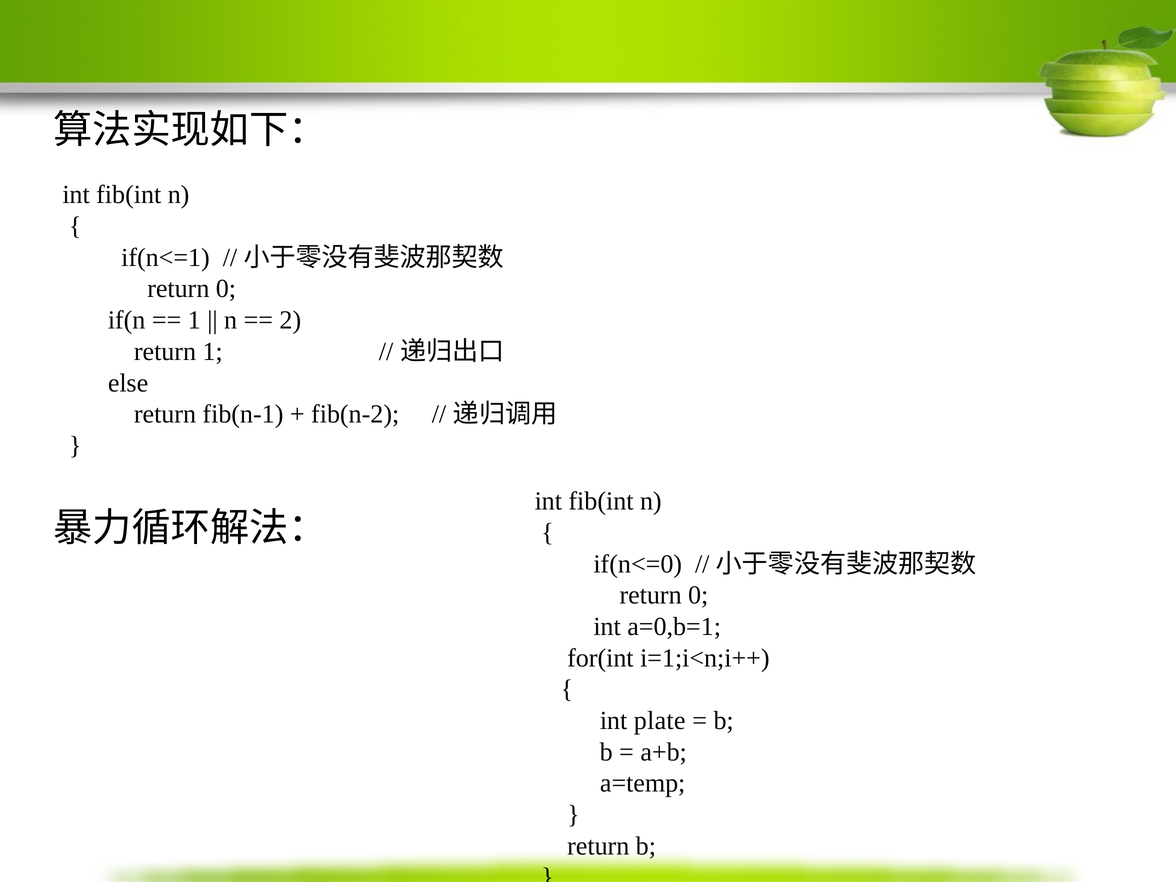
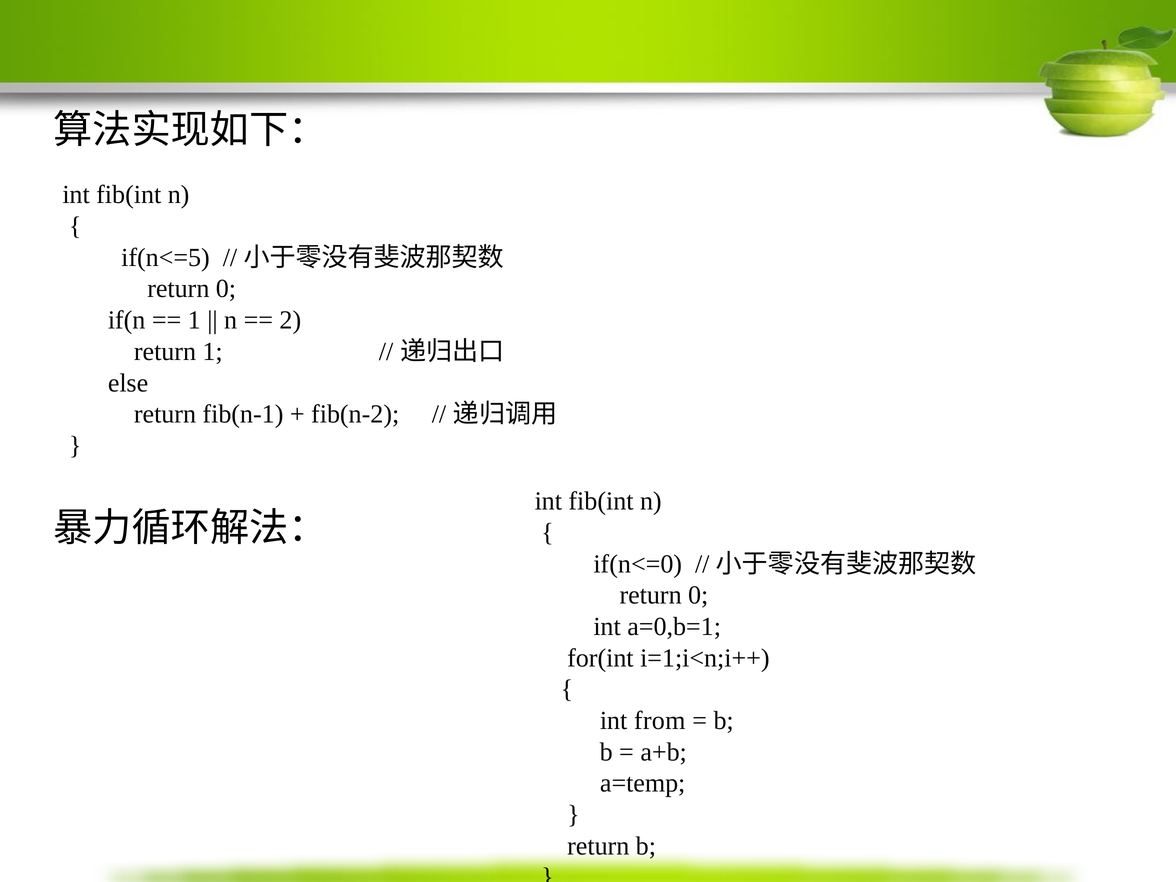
if(n<=1: if(n<=1 -> if(n<=5
plate: plate -> from
